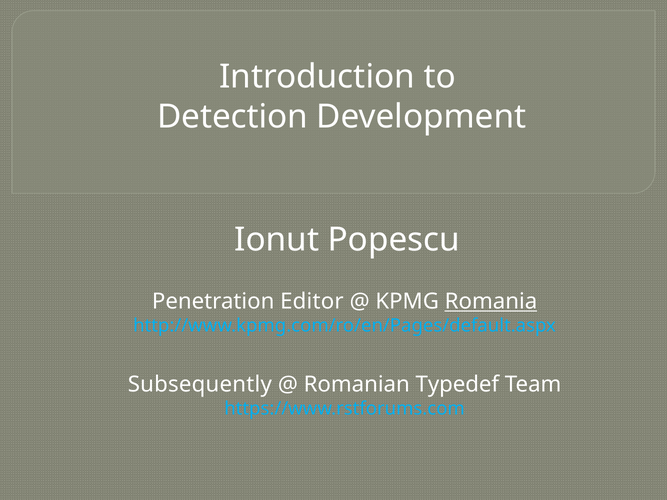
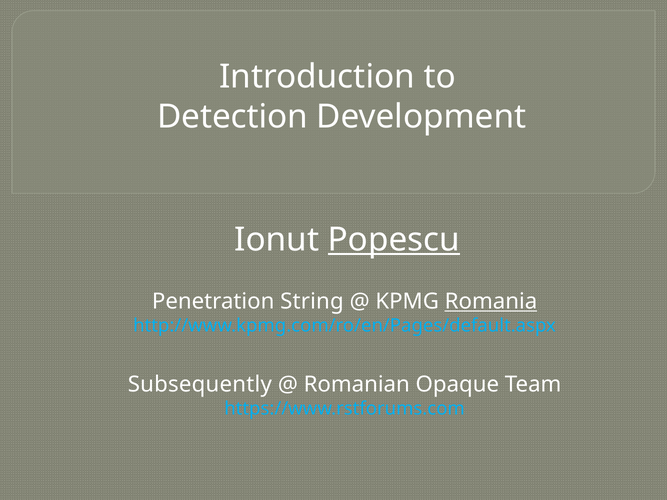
Popescu underline: none -> present
Editor: Editor -> String
Typedef: Typedef -> Opaque
